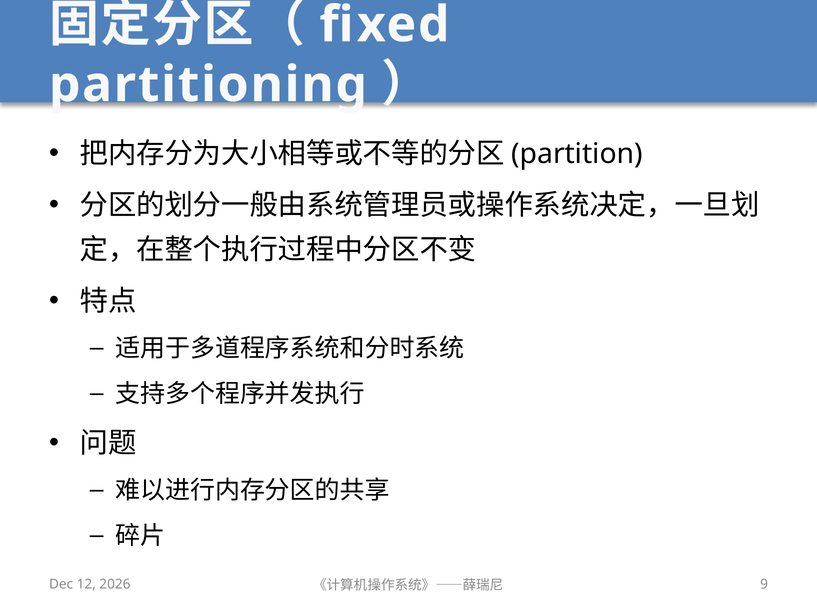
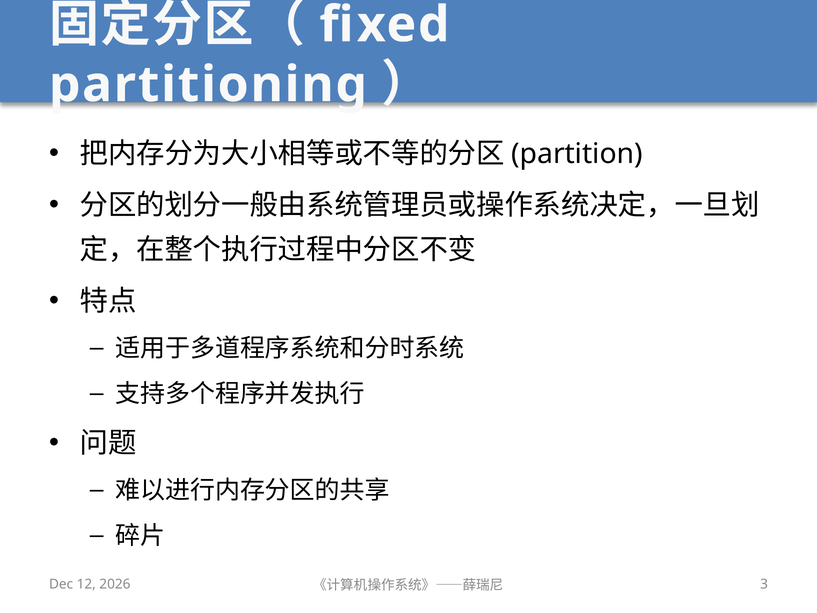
9: 9 -> 3
